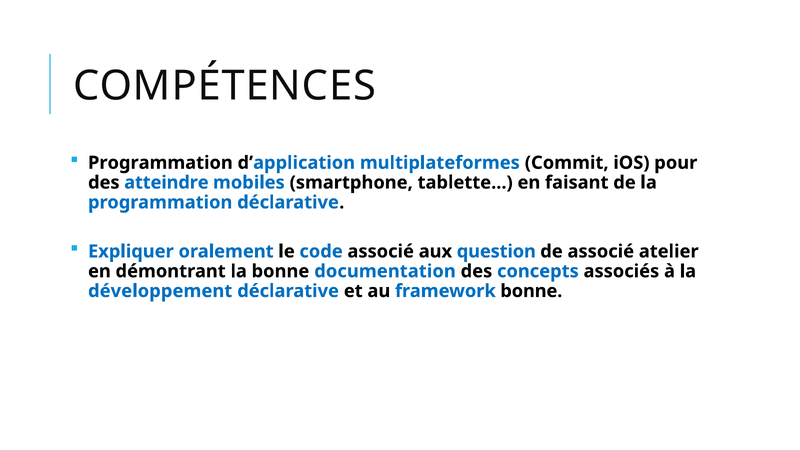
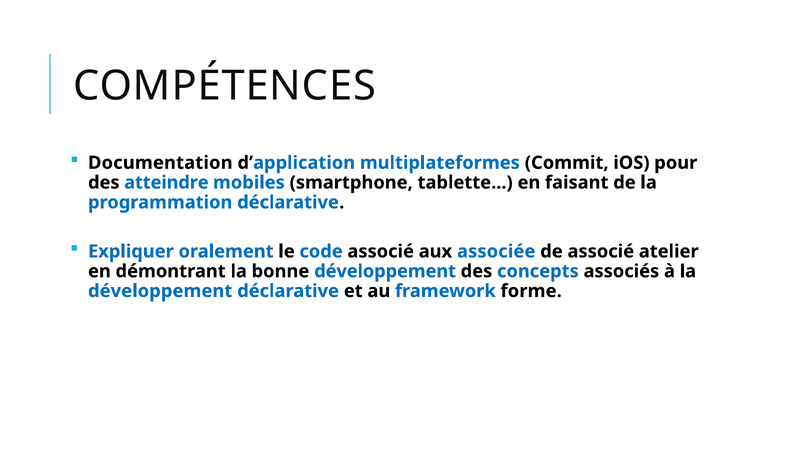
Programmation at (160, 163): Programmation -> Documentation
question: question -> associée
bonne documentation: documentation -> développement
framework bonne: bonne -> forme
